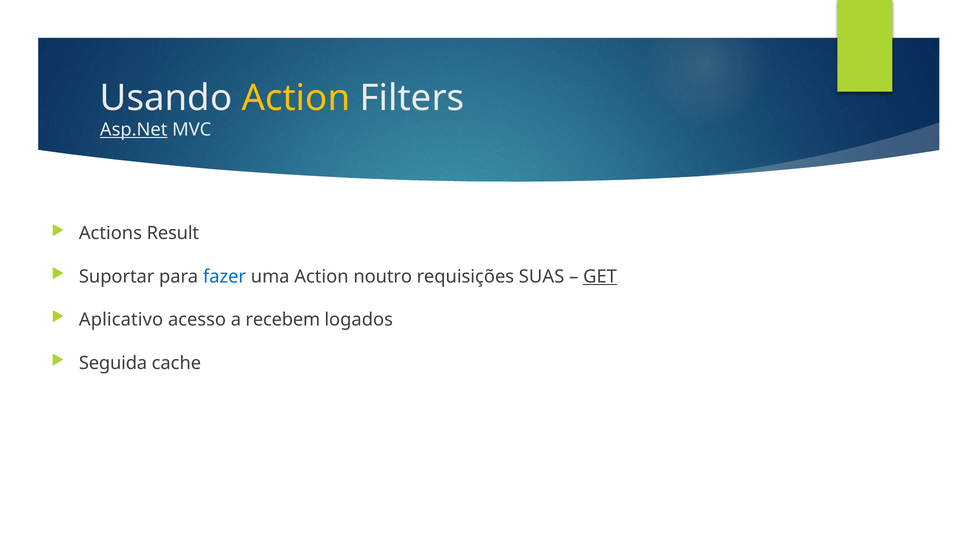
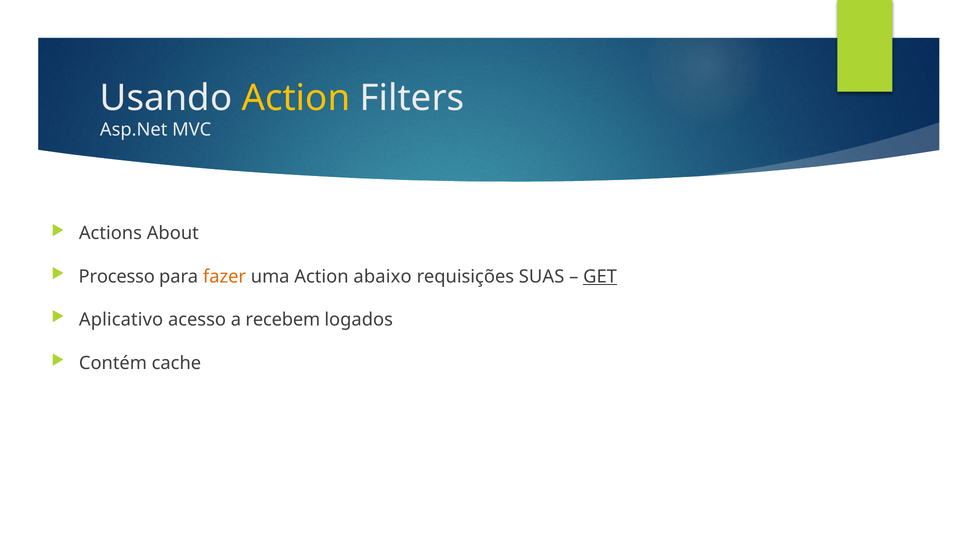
Asp.Net underline: present -> none
Result: Result -> About
Suportar: Suportar -> Processo
fazer colour: blue -> orange
noutro: noutro -> abaixo
Seguida: Seguida -> Contém
